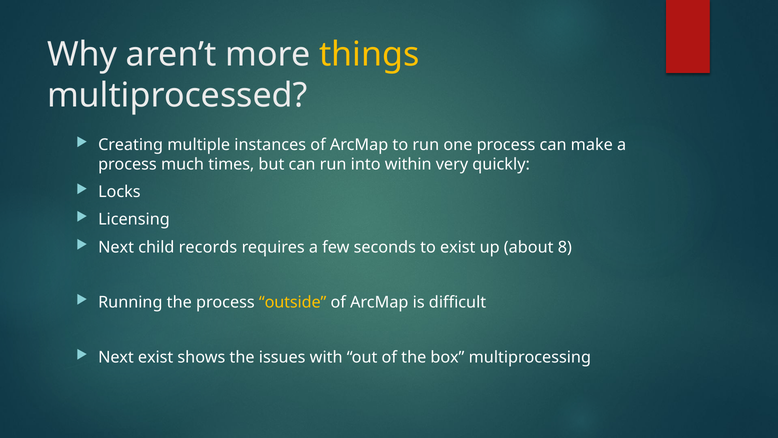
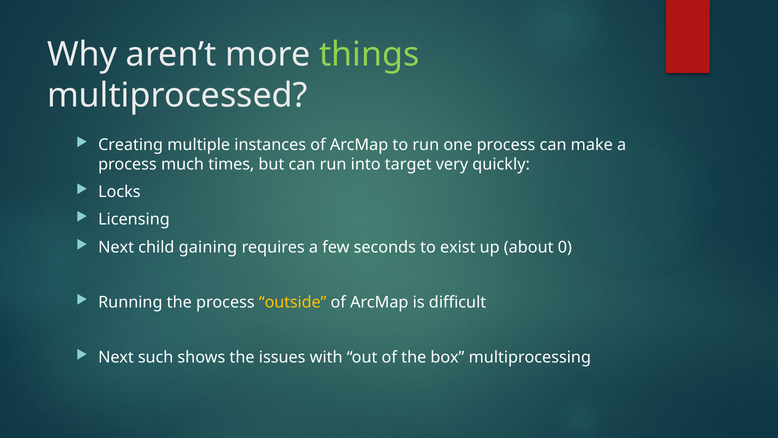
things colour: yellow -> light green
within: within -> target
records: records -> gaining
8: 8 -> 0
Next exist: exist -> such
